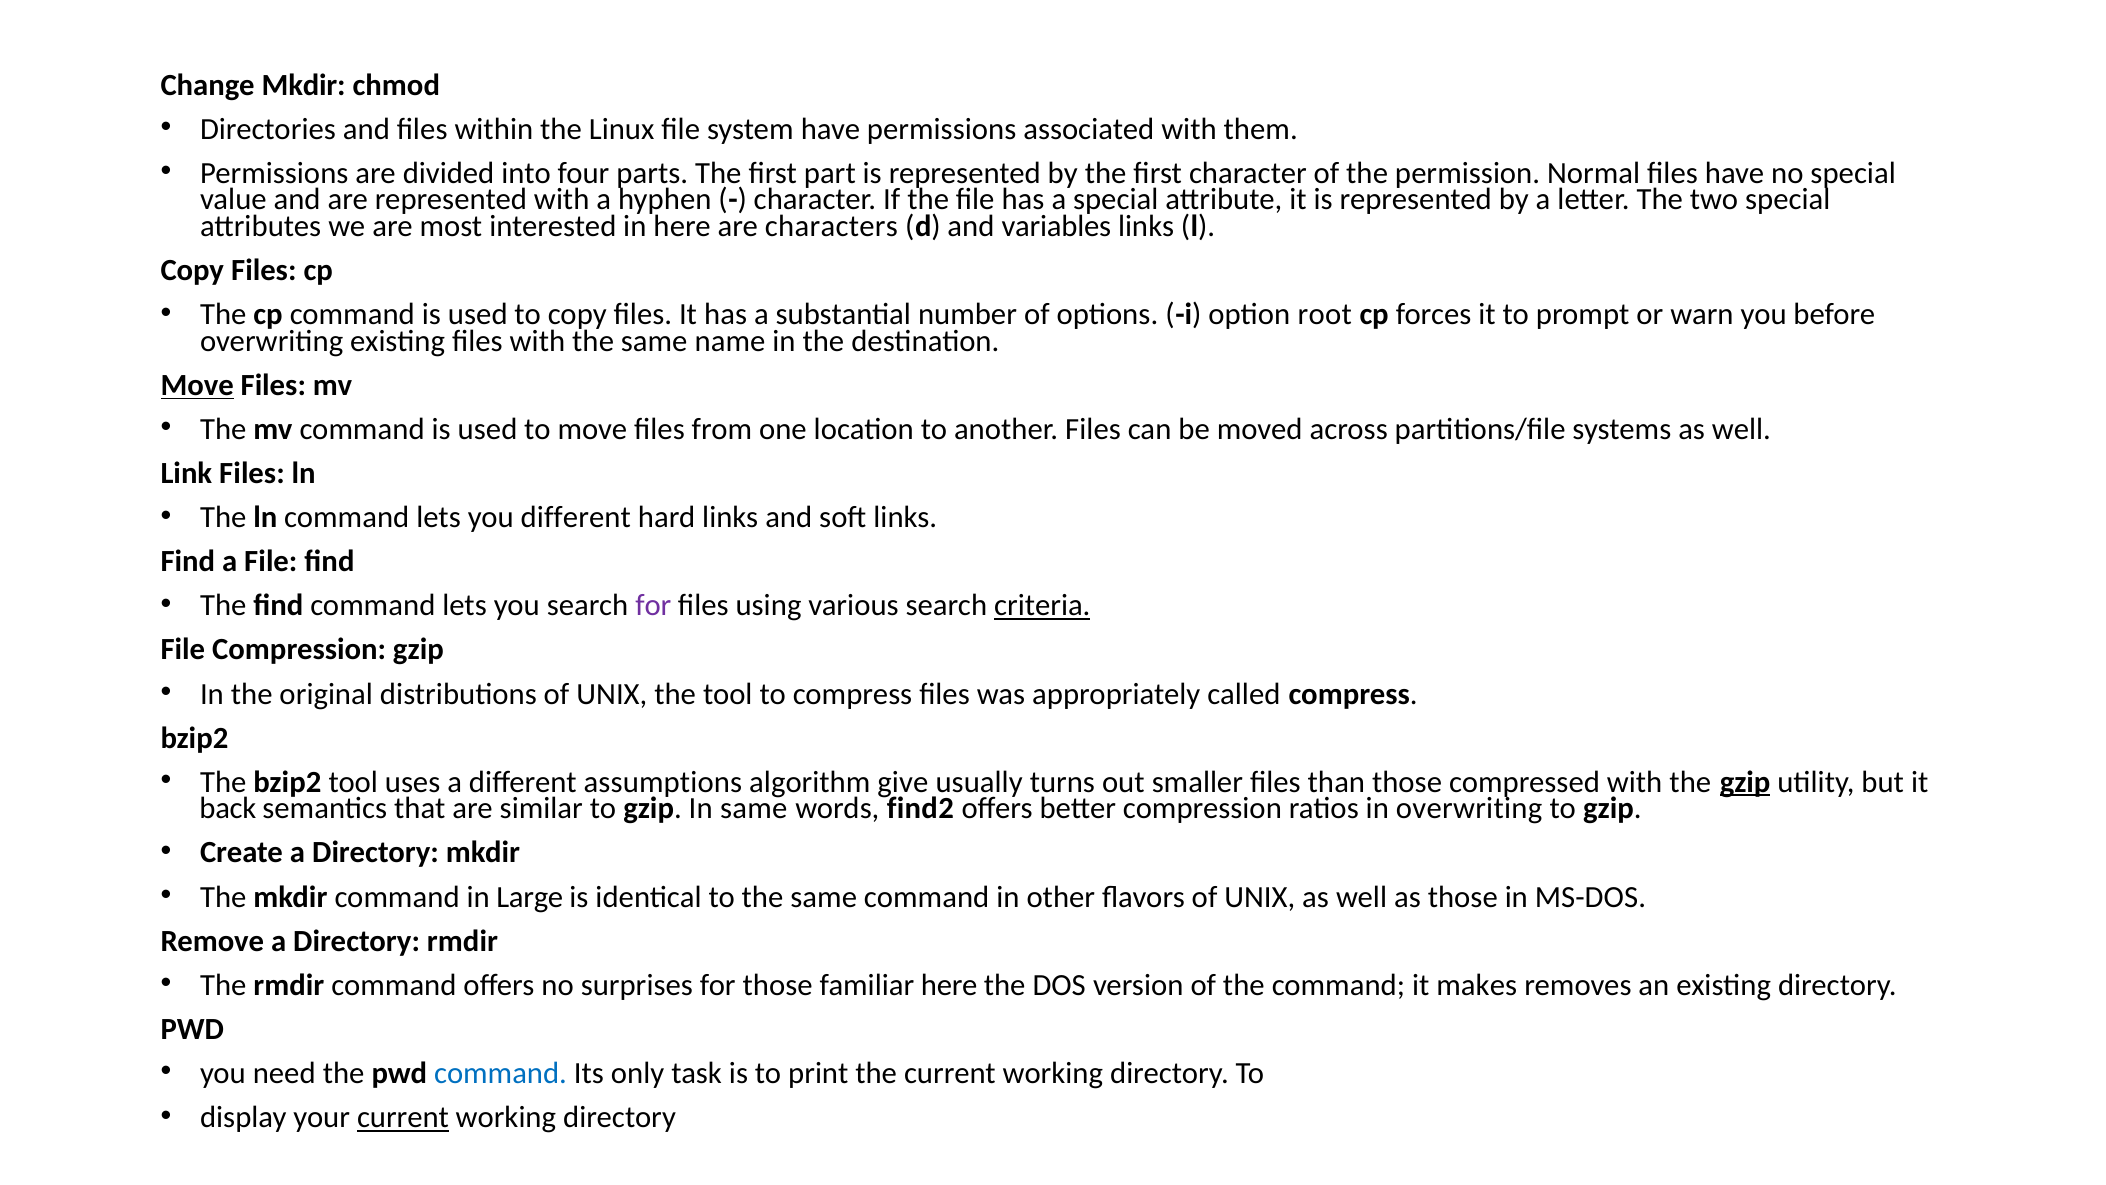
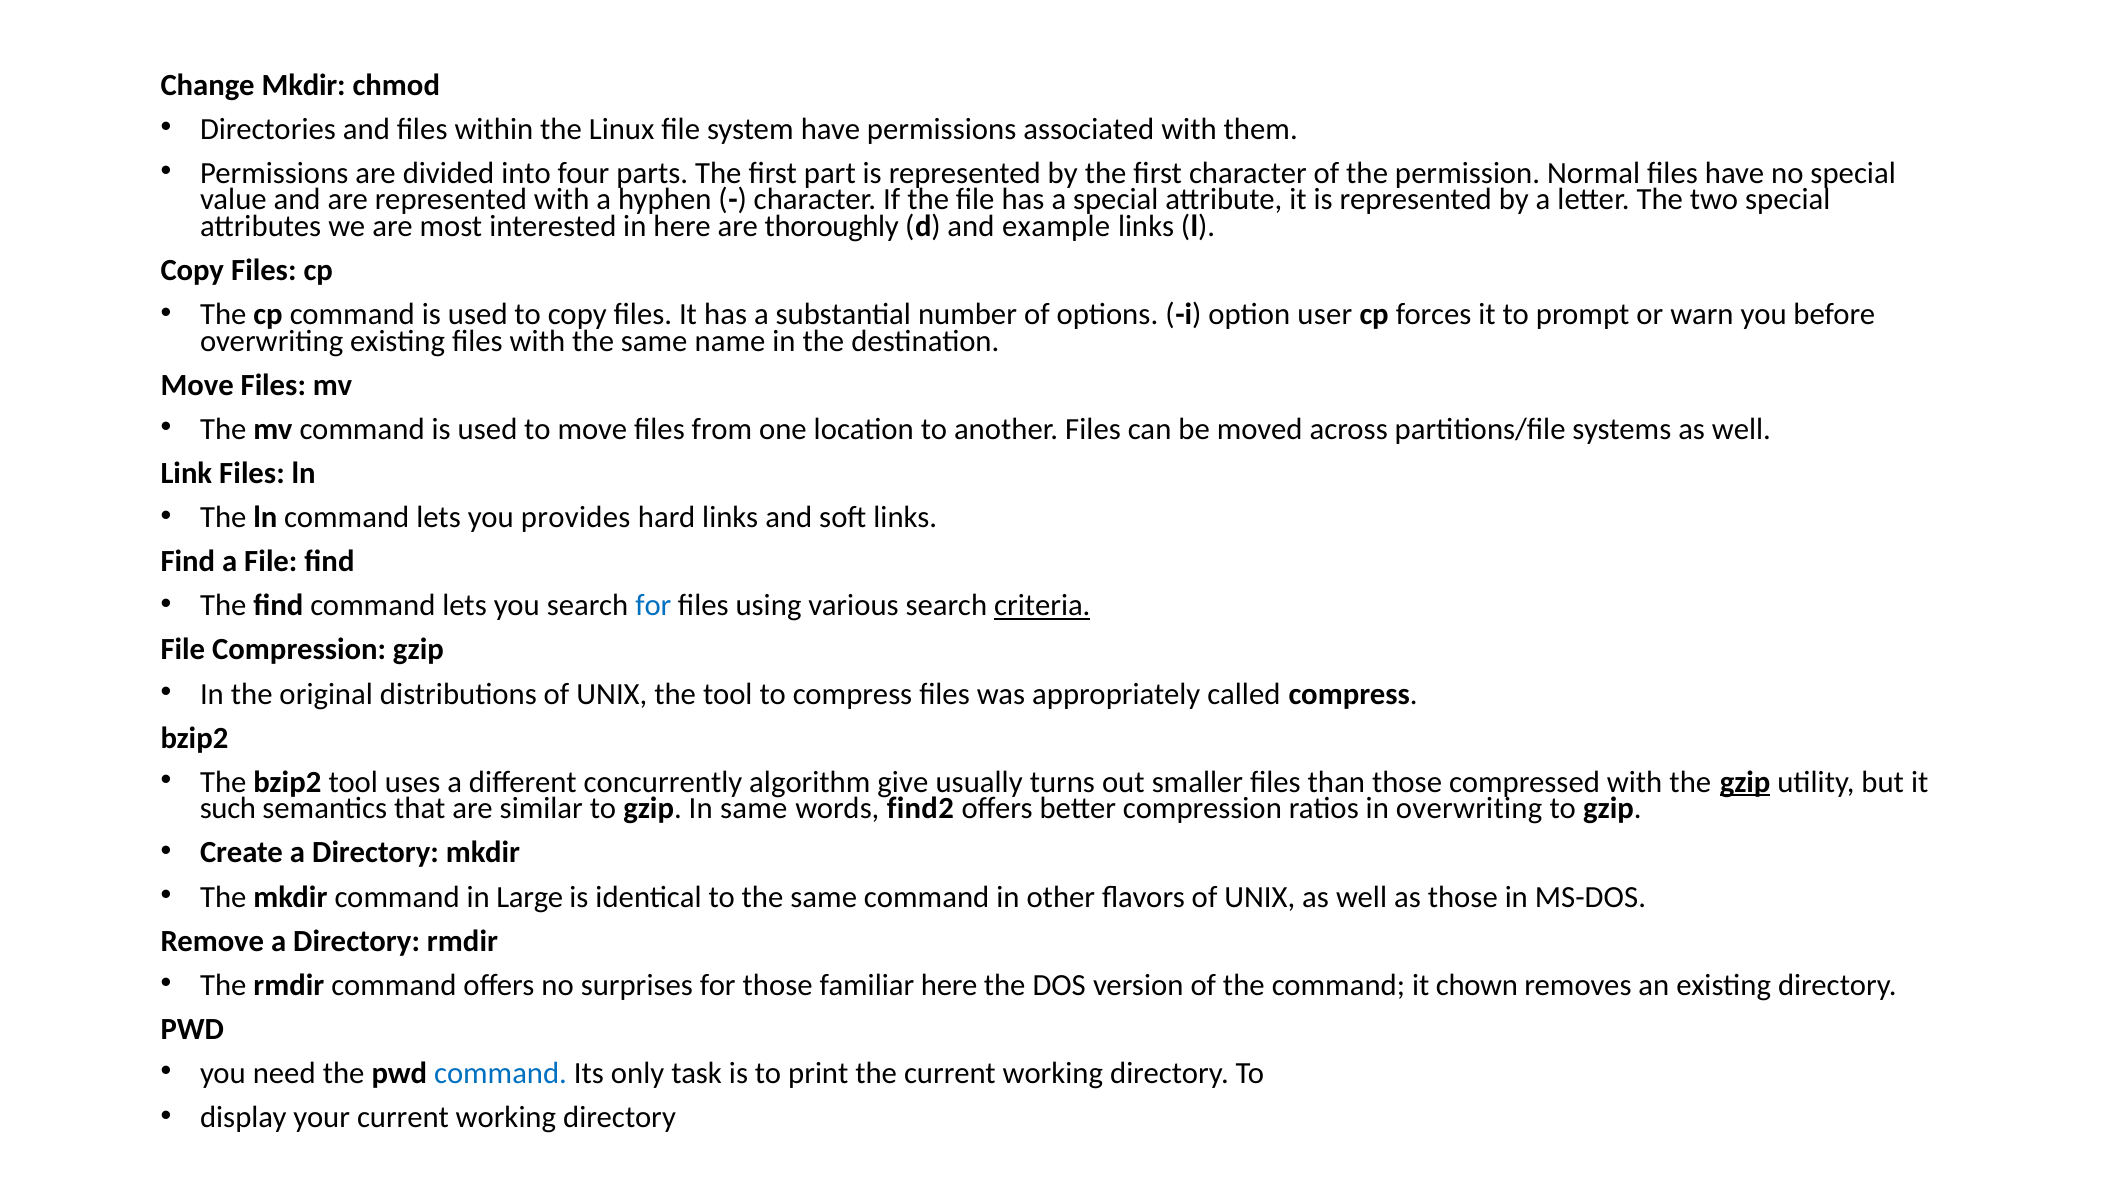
characters: characters -> thoroughly
variables: variables -> example
root: root -> user
Move at (197, 385) underline: present -> none
you different: different -> provides
for at (653, 606) colour: purple -> blue
assumptions: assumptions -> concurrently
back: back -> such
makes: makes -> chown
current at (403, 1117) underline: present -> none
